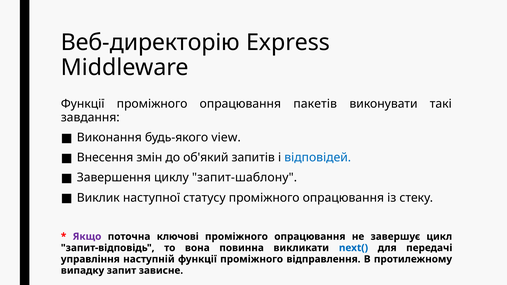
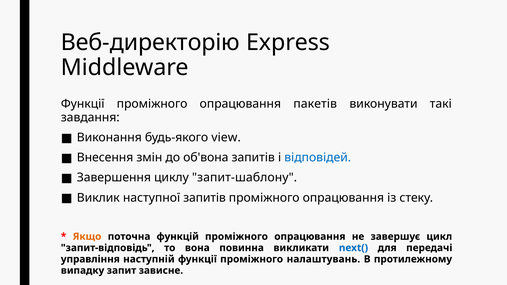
об'який: об'який -> об'вона
наступної статусу: статусу -> запитів
Якщо colour: purple -> orange
ключові: ключові -> функцій
відправлення: відправлення -> налаштувань
